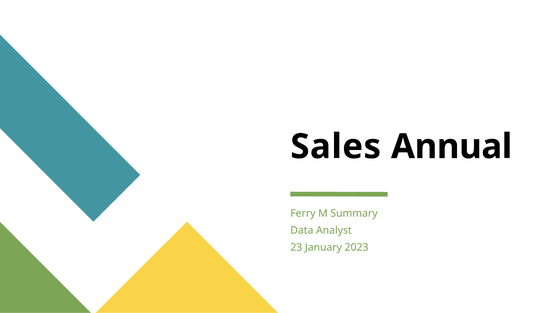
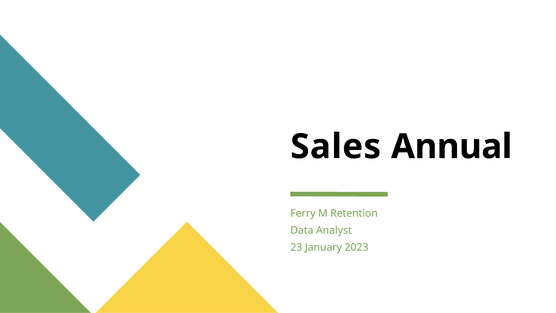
Summary: Summary -> Retention
